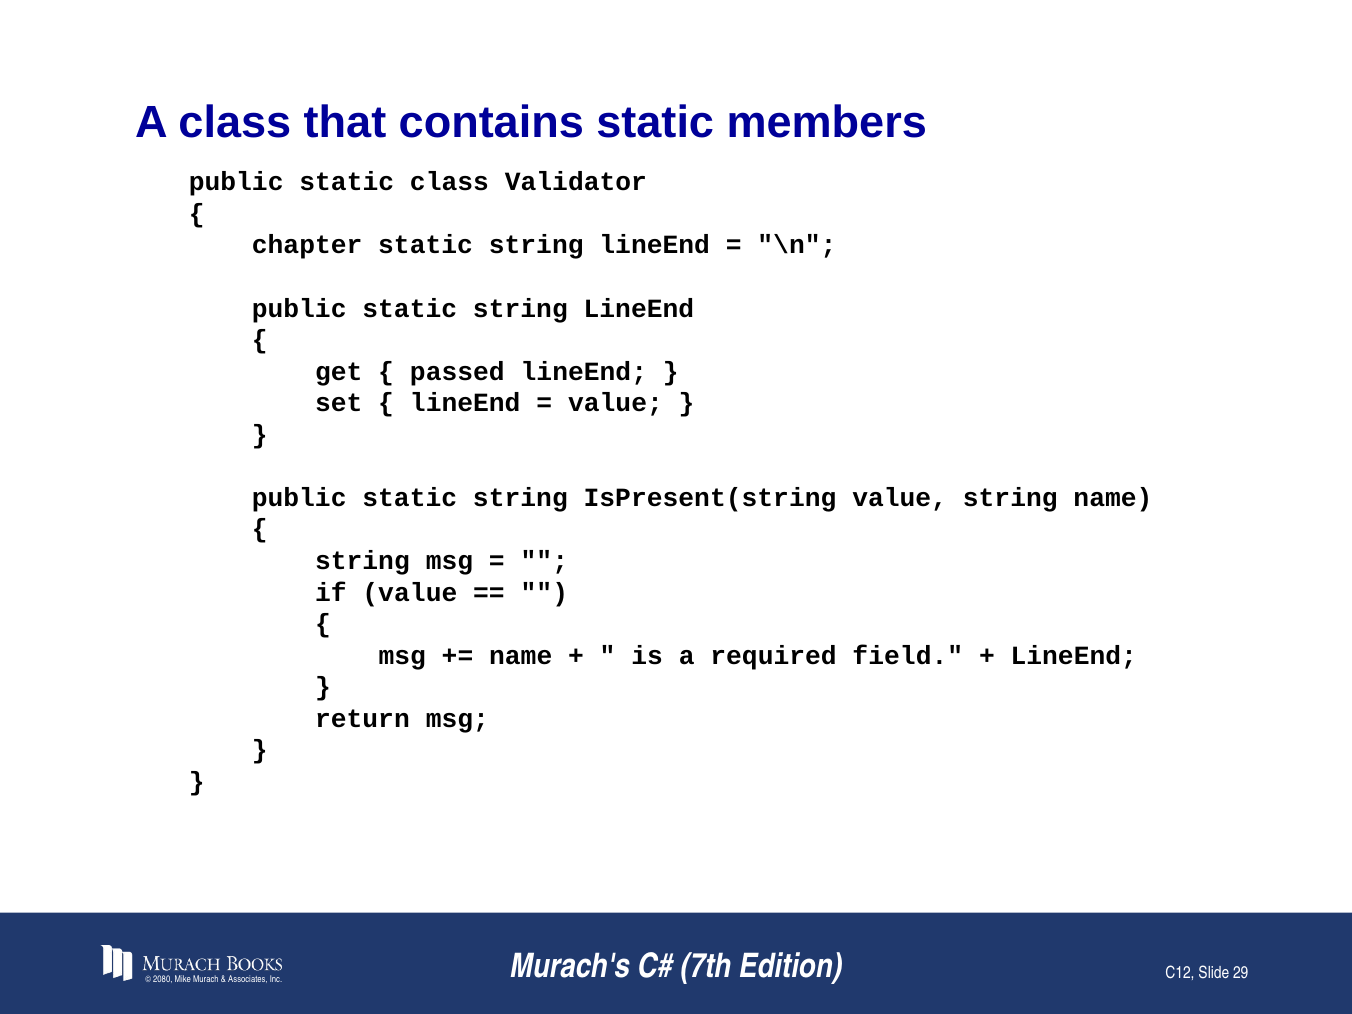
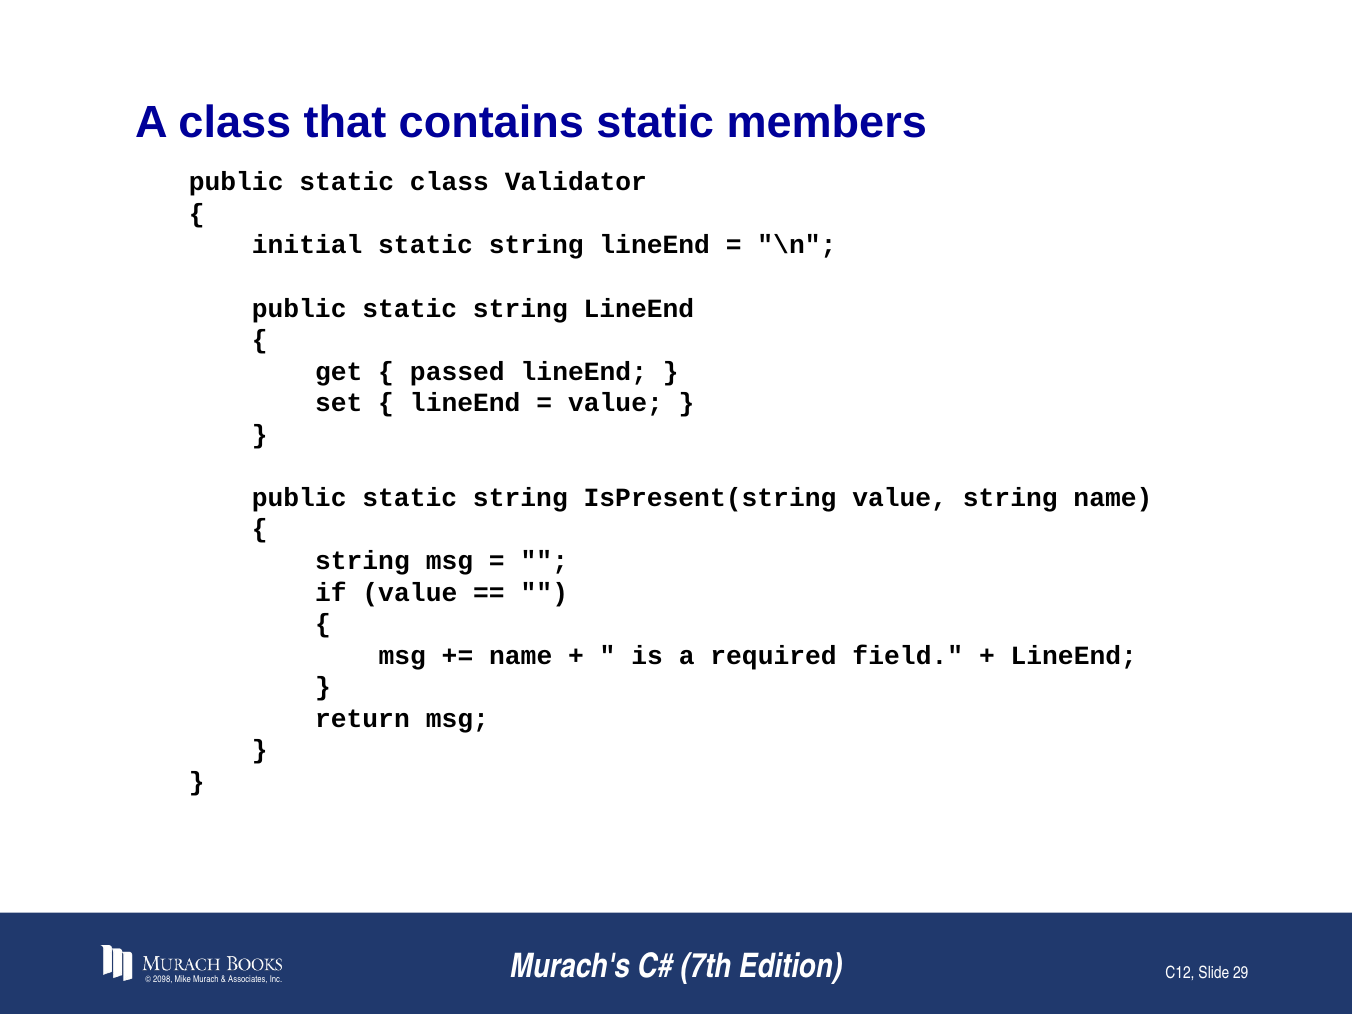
chapter: chapter -> initial
2080: 2080 -> 2098
